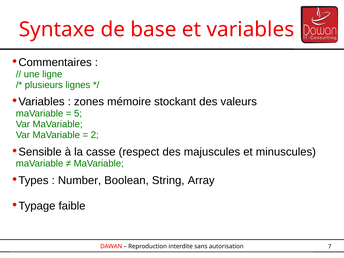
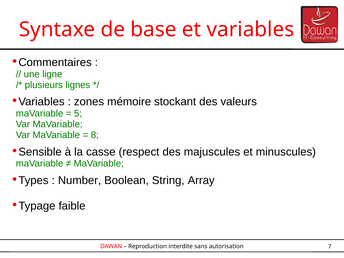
2: 2 -> 8
